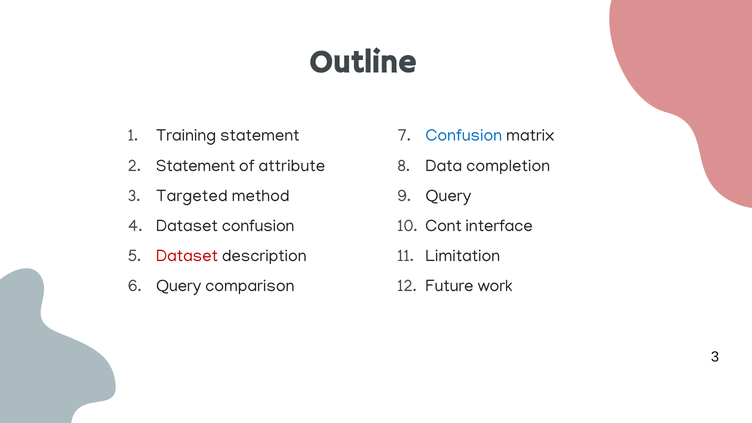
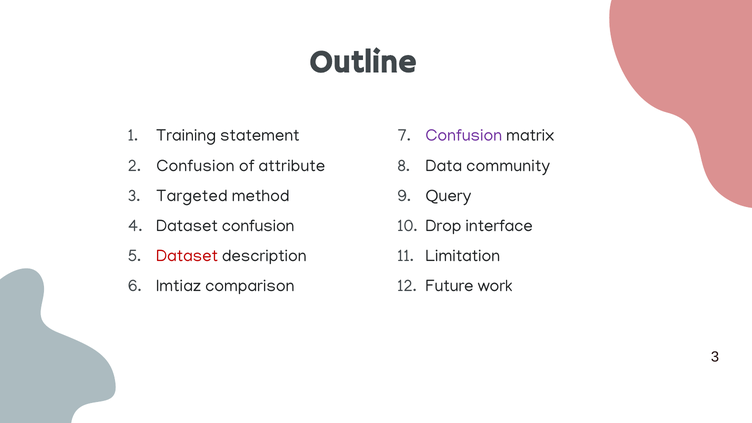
Confusion at (464, 135) colour: blue -> purple
Statement at (196, 166): Statement -> Confusion
completion: completion -> community
Cont: Cont -> Drop
Query at (179, 286): Query -> Imtiaz
